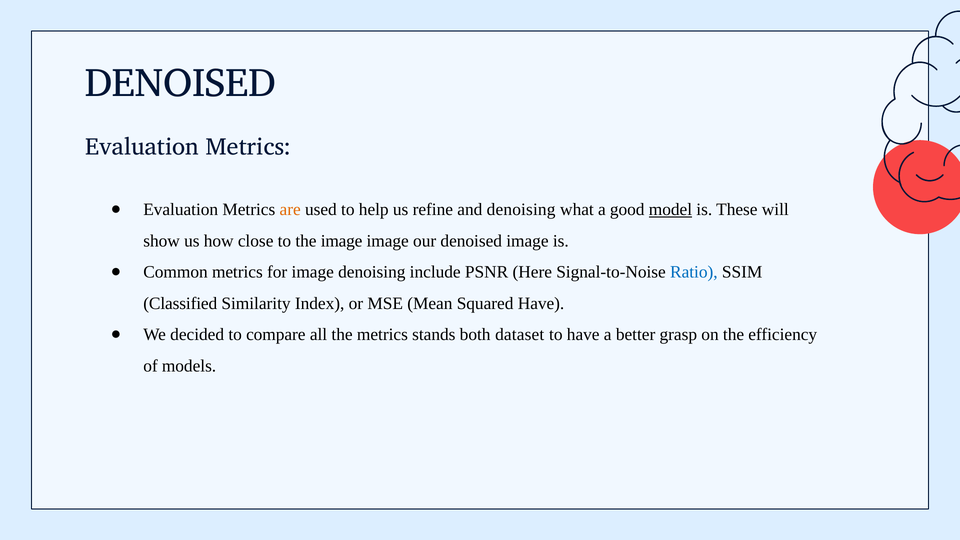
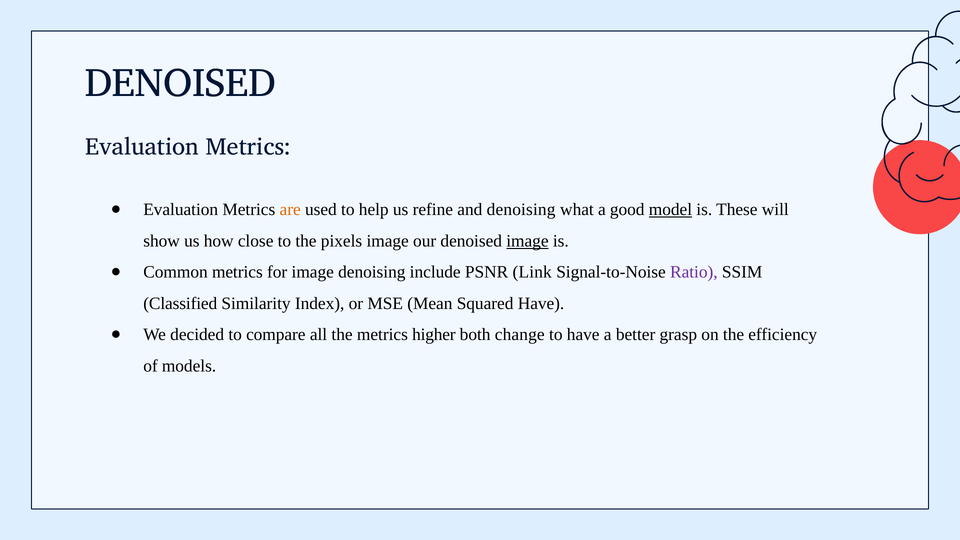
the image: image -> pixels
image at (527, 241) underline: none -> present
Here: Here -> Link
Ratio colour: blue -> purple
stands: stands -> higher
dataset: dataset -> change
